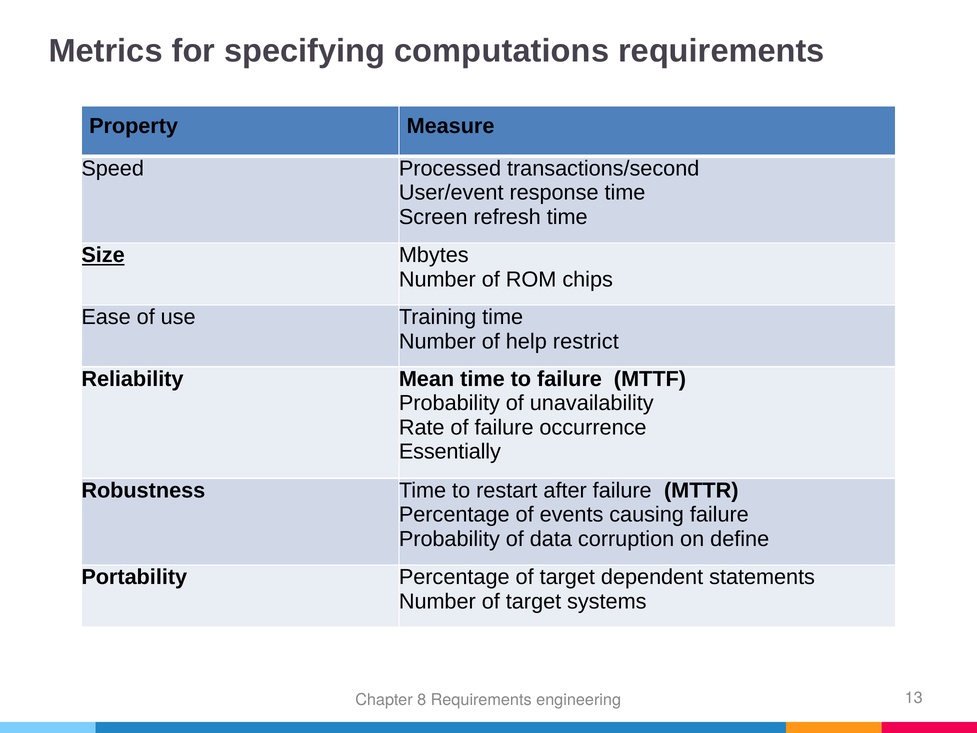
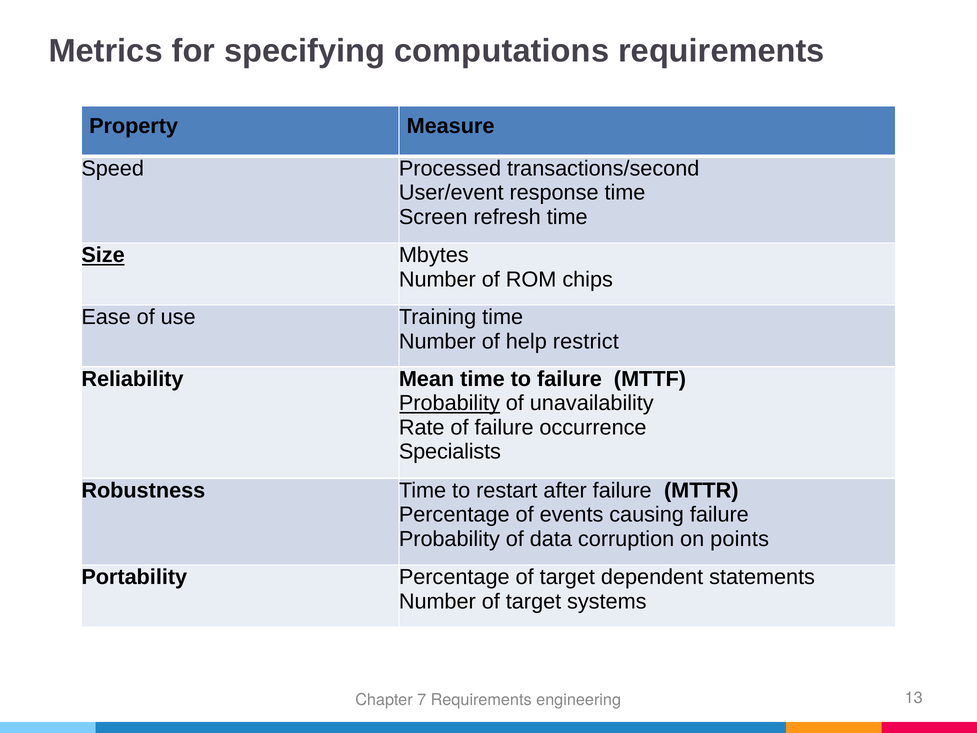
Probability at (449, 403) underline: none -> present
Essentially: Essentially -> Specialists
define: define -> points
8: 8 -> 7
